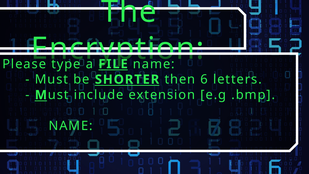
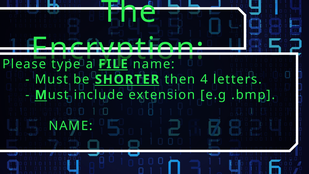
6: 6 -> 4
